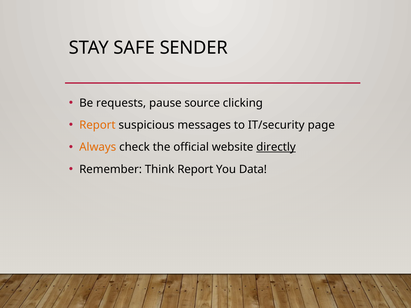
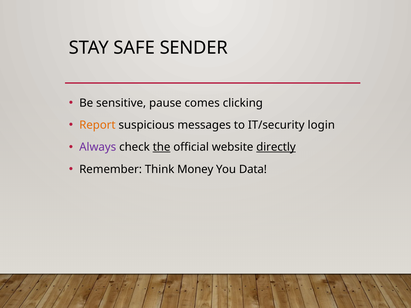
requests: requests -> sensitive
source: source -> comes
page: page -> login
Always colour: orange -> purple
the underline: none -> present
Think Report: Report -> Money
